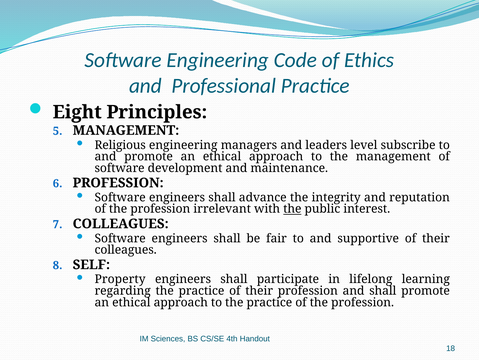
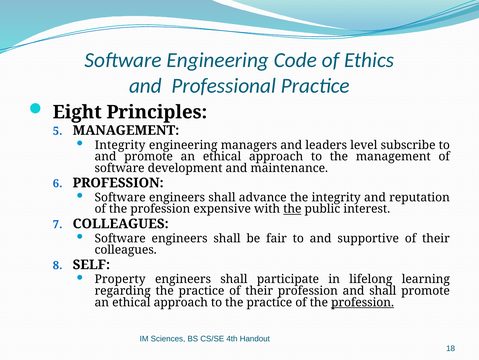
Religious at (120, 145): Religious -> Integrity
irrelevant: irrelevant -> expensive
profession at (363, 302) underline: none -> present
